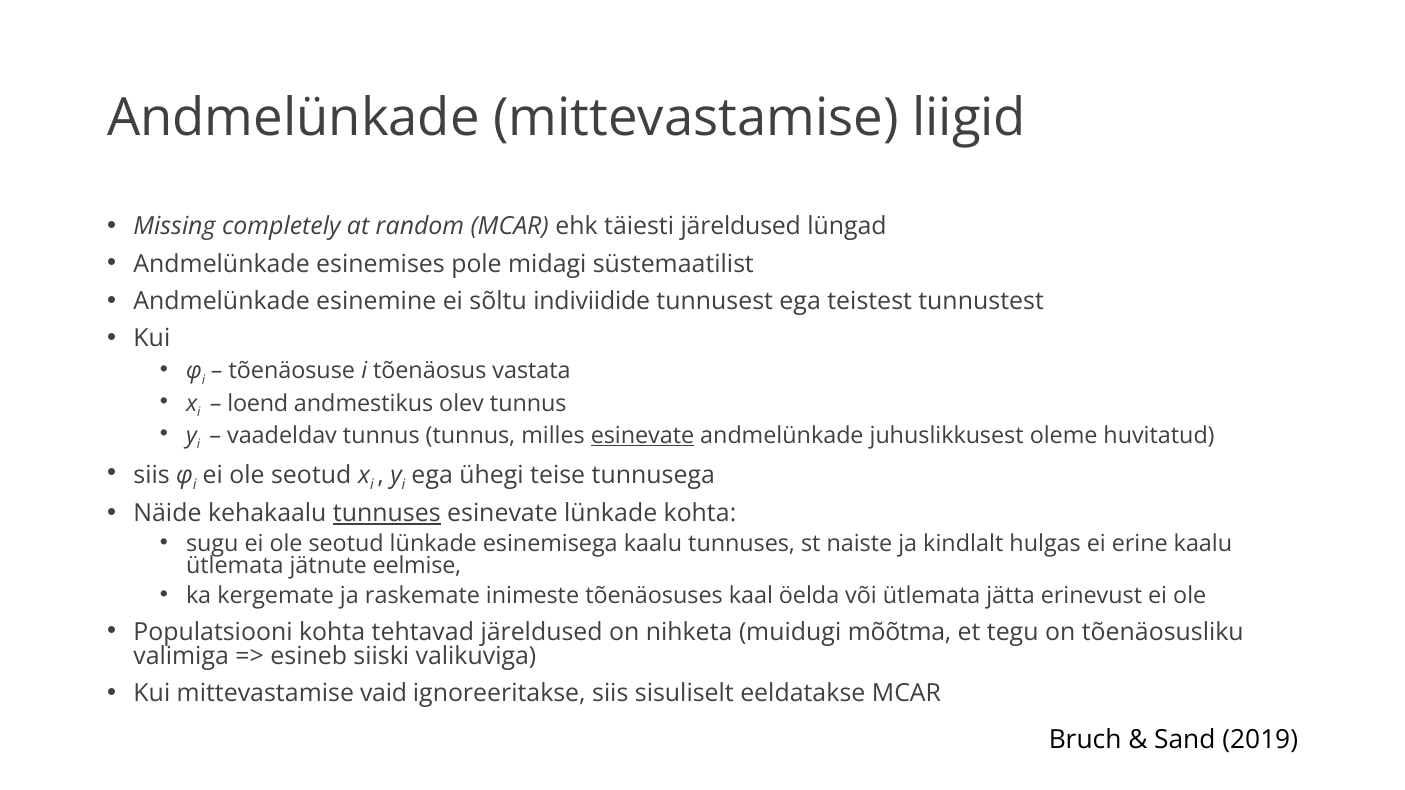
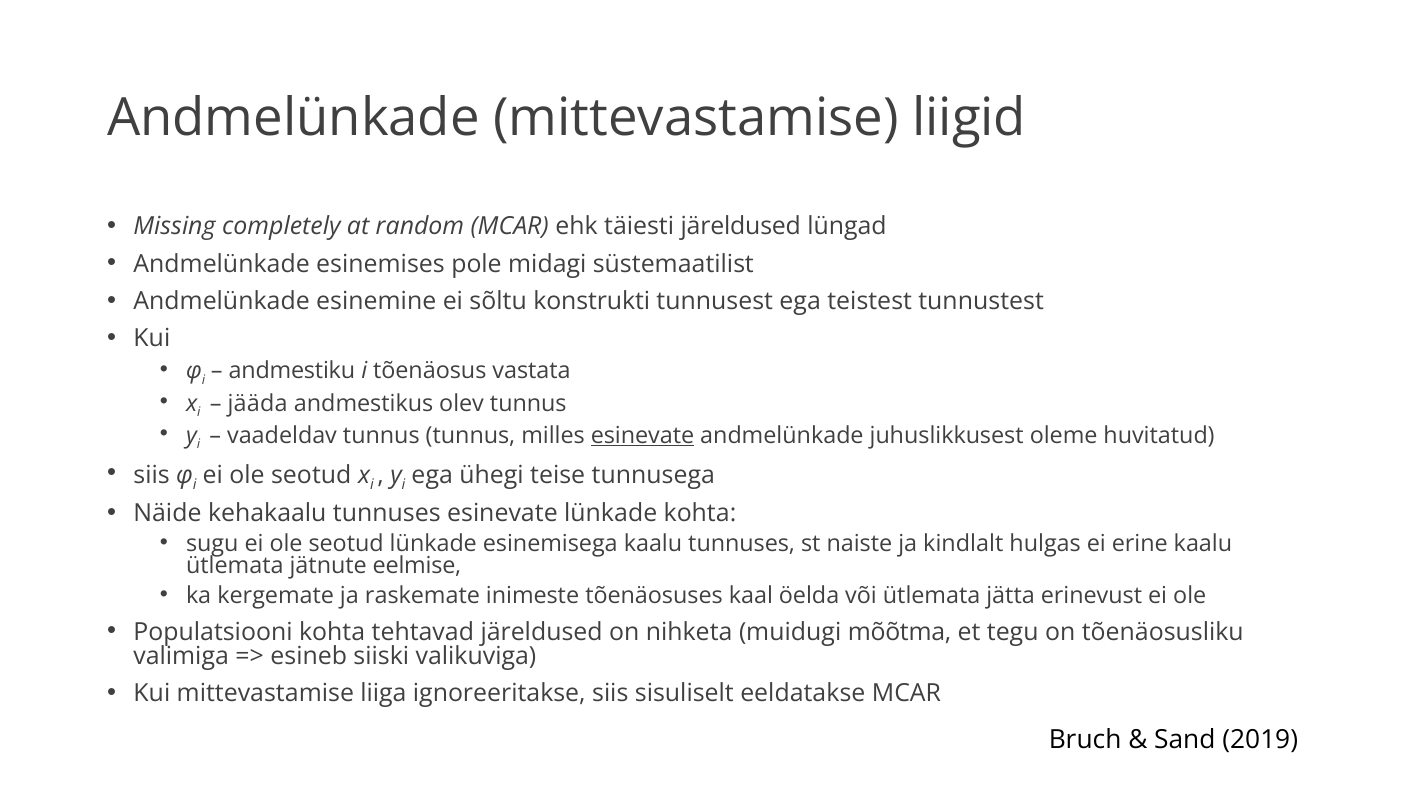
indiviidide: indiviidide -> konstrukti
tõenäosuse: tõenäosuse -> andmestiku
loend: loend -> jääda
tunnuses at (387, 514) underline: present -> none
vaid: vaid -> liiga
